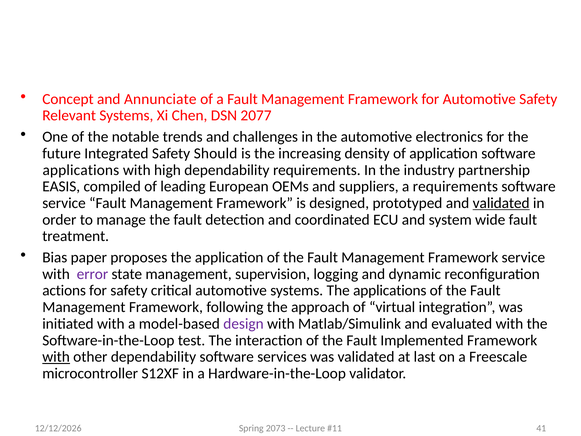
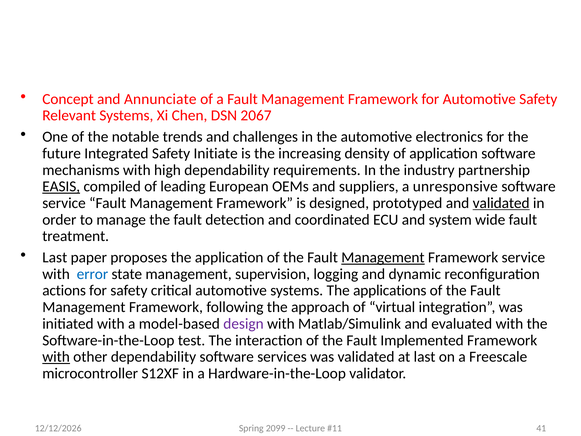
2077: 2077 -> 2067
Should: Should -> Initiate
applications at (81, 170): applications -> mechanisms
EASIS underline: none -> present
a requirements: requirements -> unresponsive
Bias at (55, 257): Bias -> Last
Management at (383, 257) underline: none -> present
error colour: purple -> blue
2073: 2073 -> 2099
